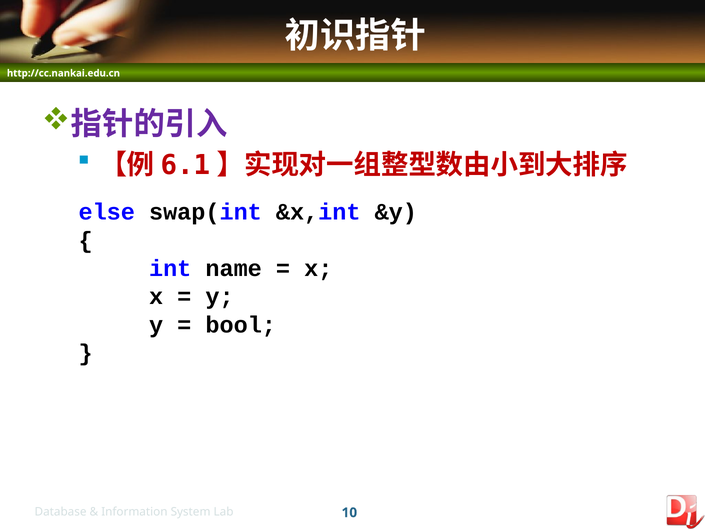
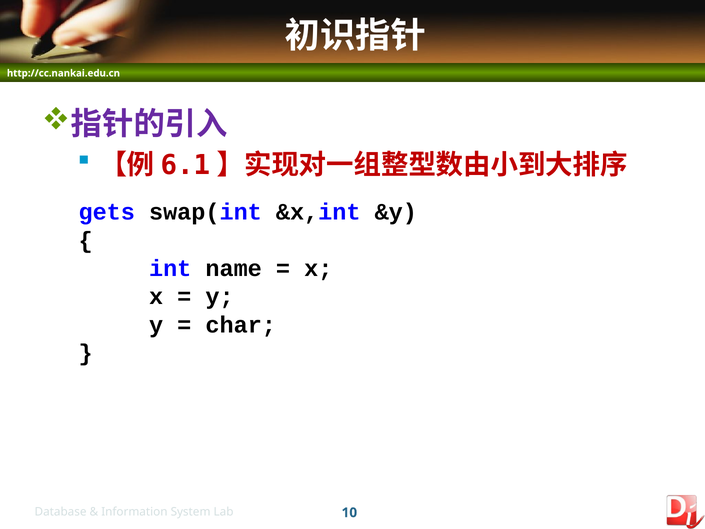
else: else -> gets
bool: bool -> char
